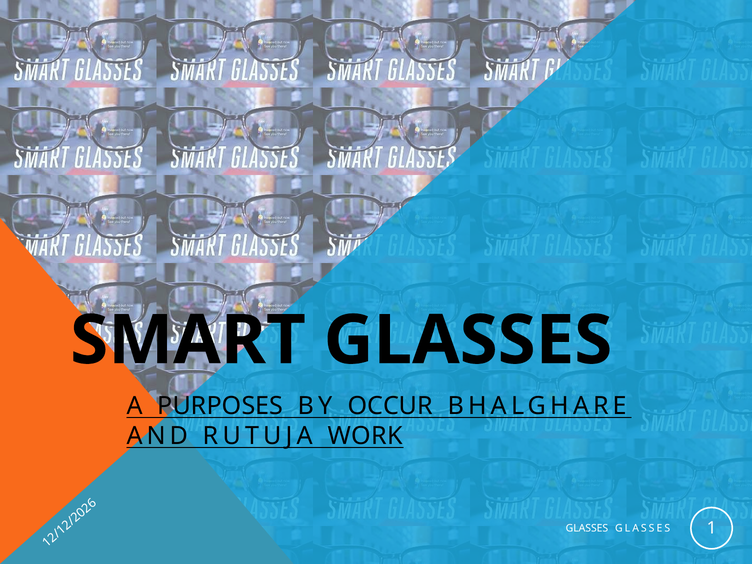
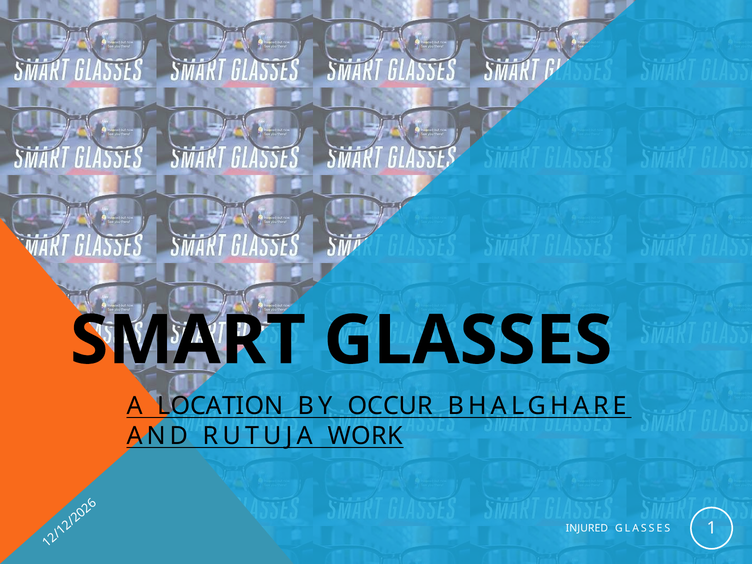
PURPOSES: PURPOSES -> LOCATION
GLASSES at (587, 528): GLASSES -> INJURED
